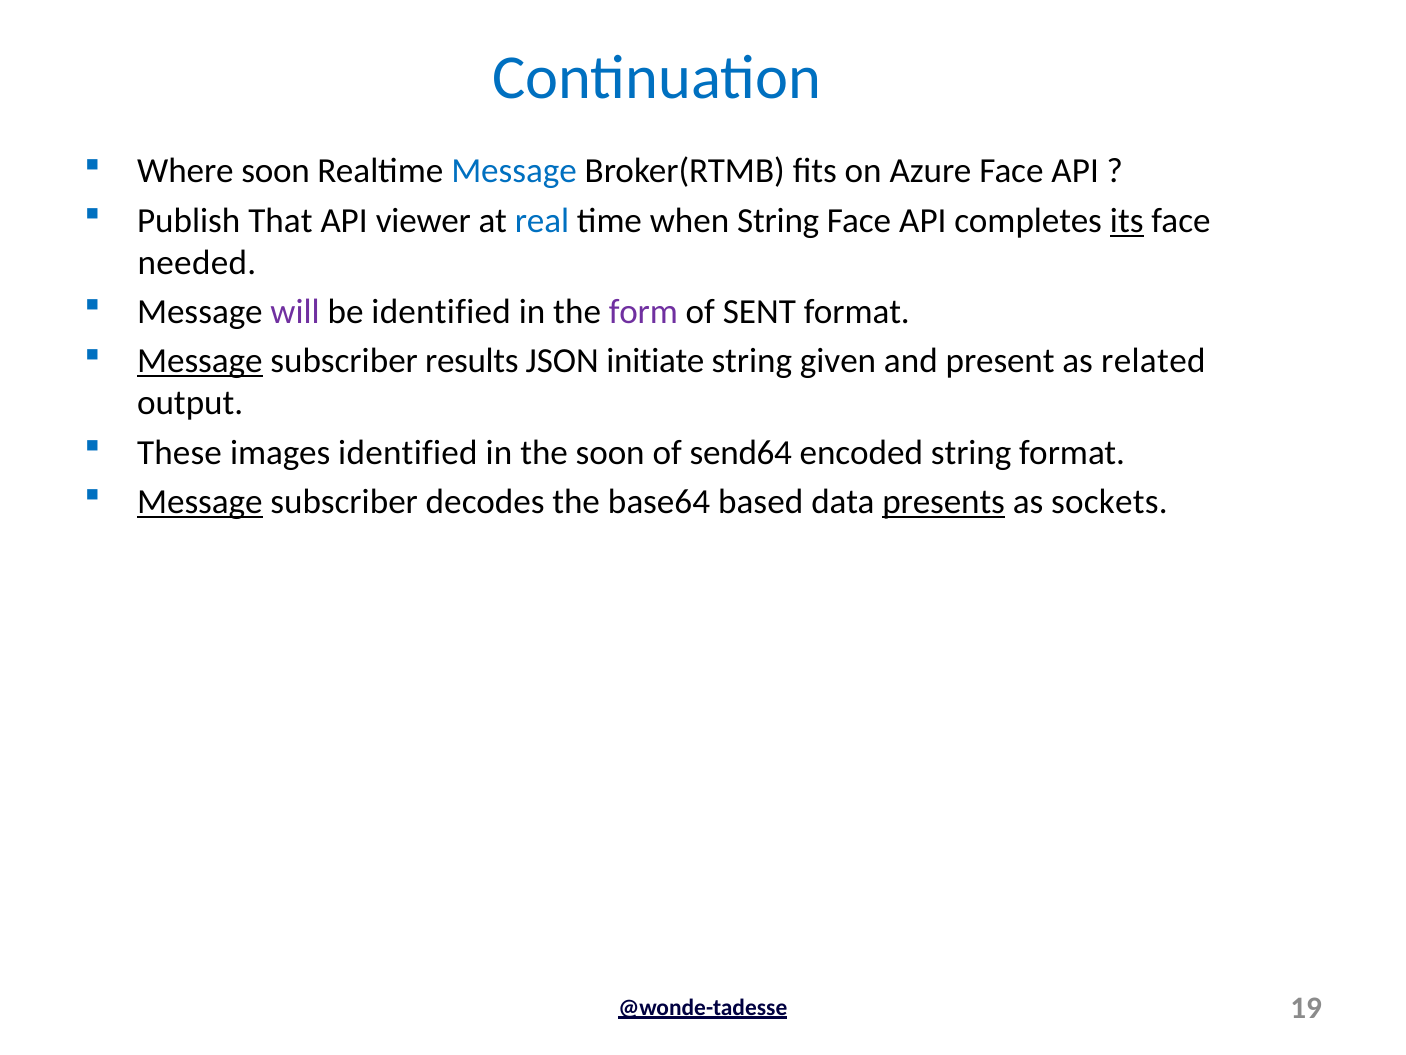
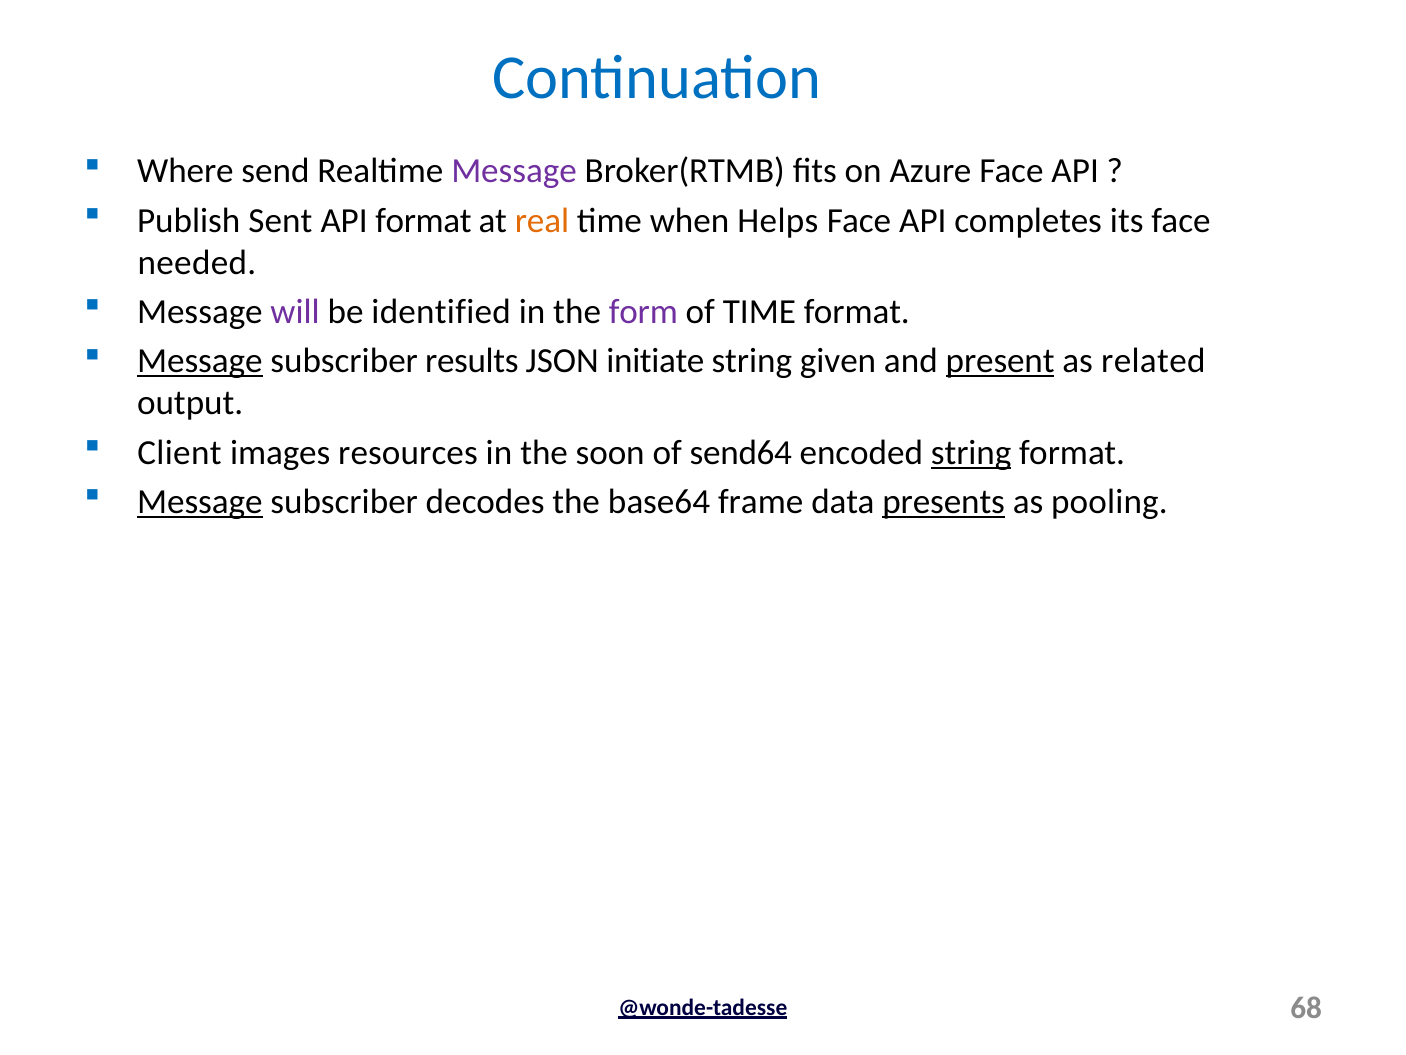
Where soon: soon -> send
Message at (514, 171) colour: blue -> purple
That: That -> Sent
API viewer: viewer -> format
real colour: blue -> orange
when String: String -> Helps
its underline: present -> none
of SENT: SENT -> TIME
present underline: none -> present
These: These -> Client
images identified: identified -> resources
string at (971, 452) underline: none -> present
based: based -> frame
sockets: sockets -> pooling
19: 19 -> 68
